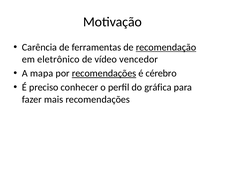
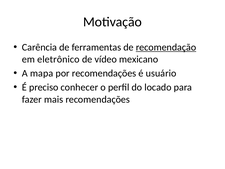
vencedor: vencedor -> mexicano
recomendações at (104, 73) underline: present -> none
cérebro: cérebro -> usuário
gráfica: gráfica -> locado
